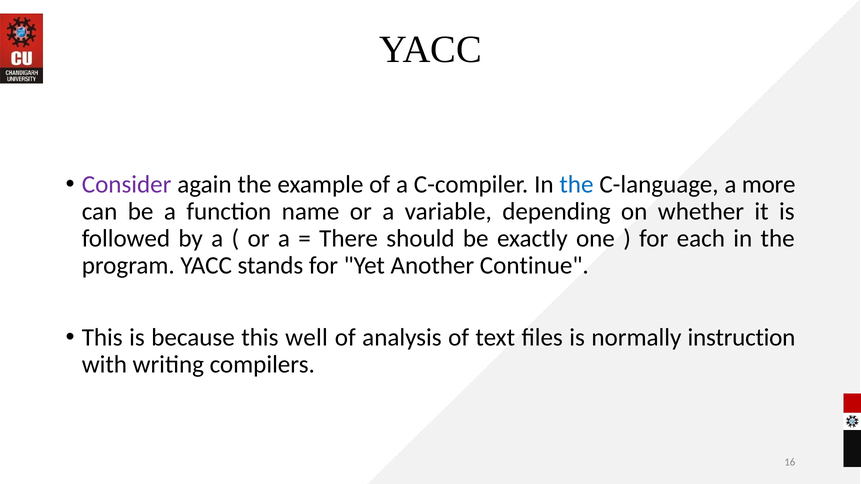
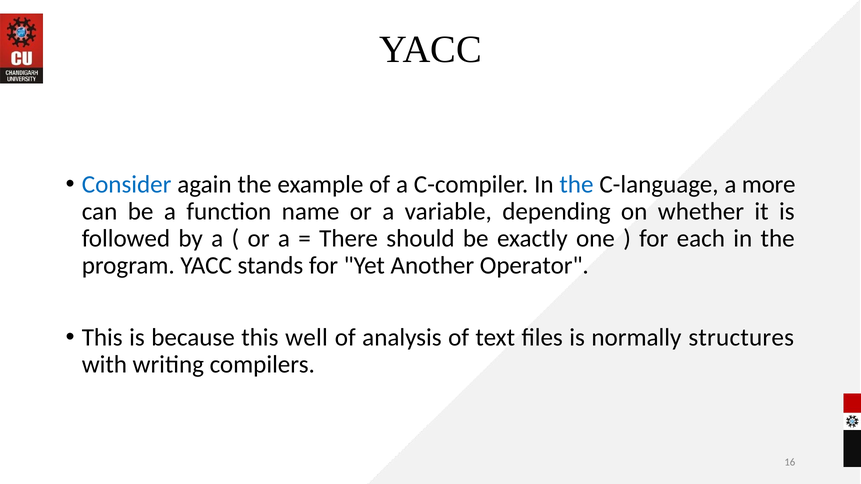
Consider colour: purple -> blue
Continue: Continue -> Operator
instruction: instruction -> structures
